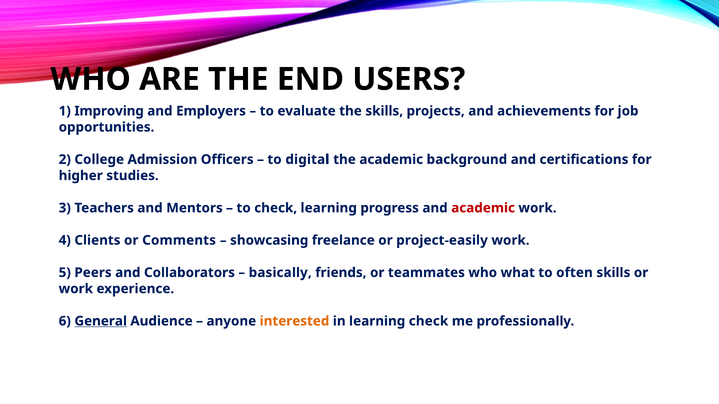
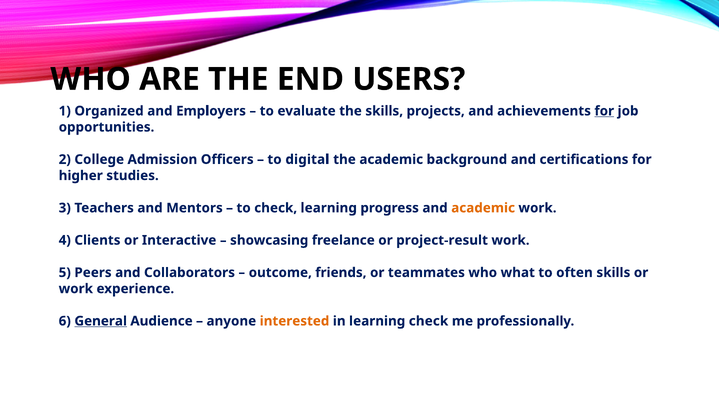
Improving: Improving -> Organized
for at (604, 111) underline: none -> present
academic at (483, 208) colour: red -> orange
Comments: Comments -> Interactive
project-easily: project-easily -> project-result
basically: basically -> outcome
